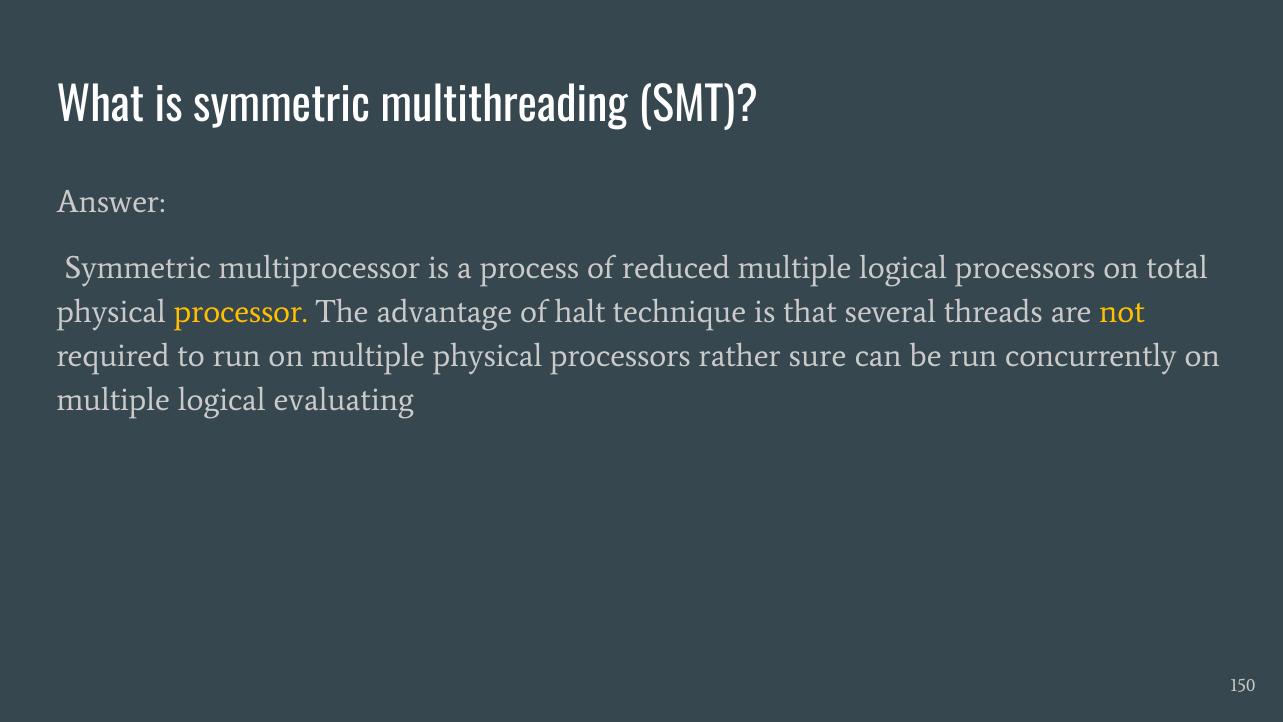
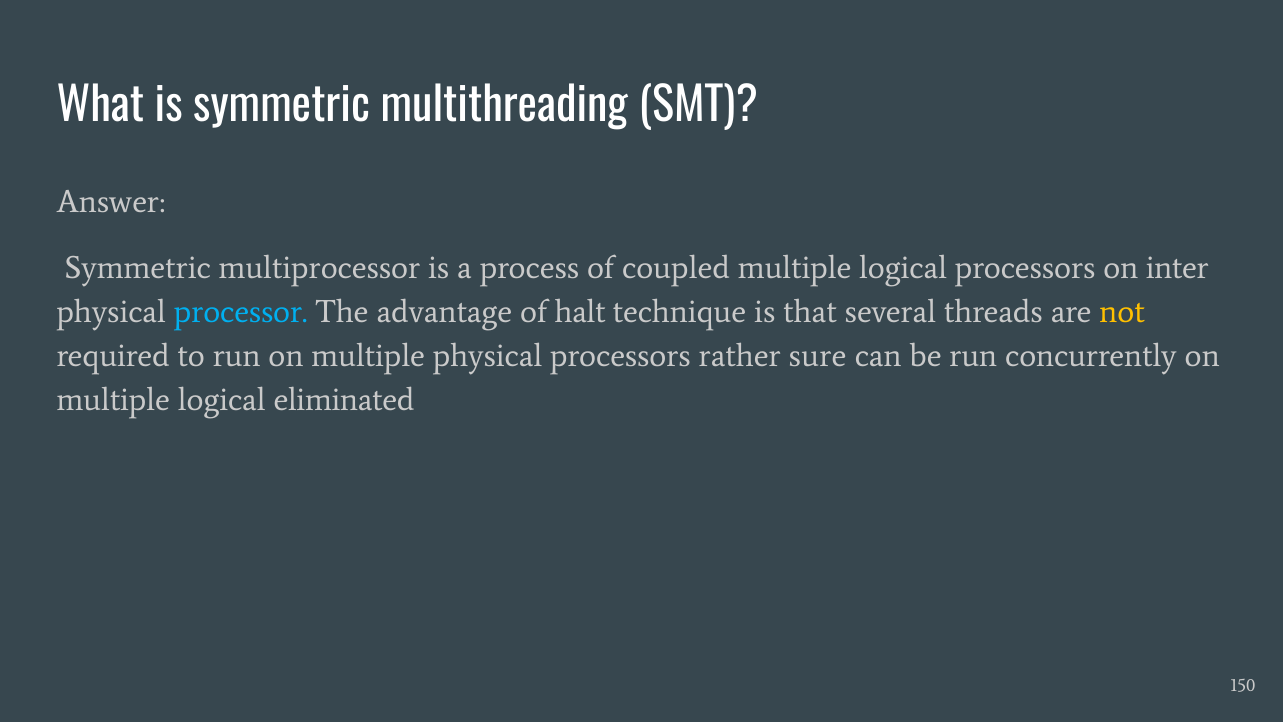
reduced: reduced -> coupled
total: total -> inter
processor colour: yellow -> light blue
evaluating: evaluating -> eliminated
